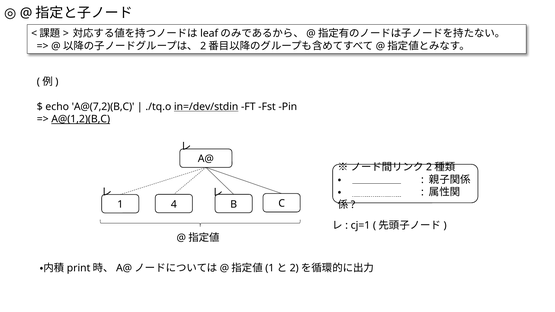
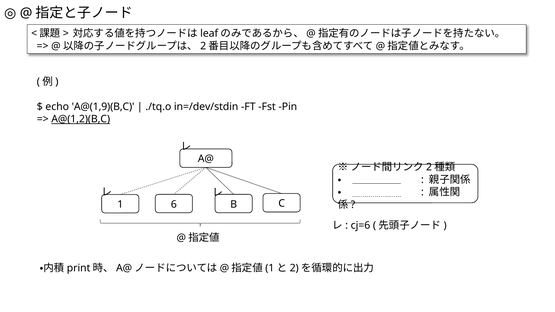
A@(7,2)(B,C: A@(7,2)(B,C -> A@(1,9)(B,C
in=/dev/stdin underline: present -> none
4: 4 -> 6
cj=1: cj=1 -> cj=6
